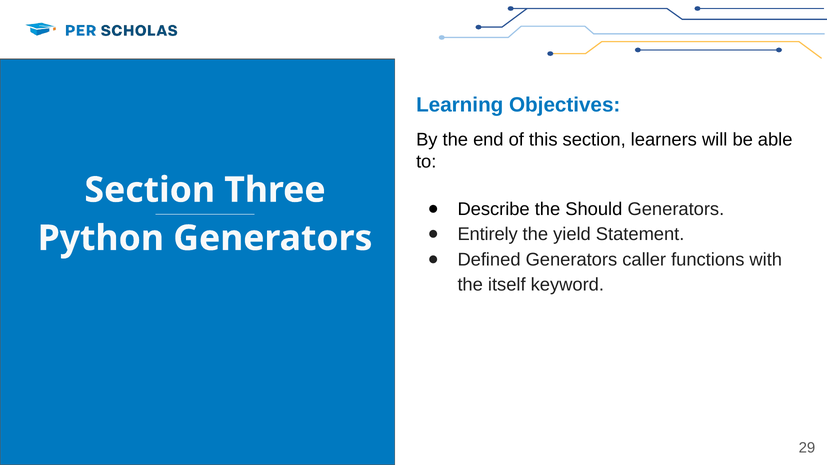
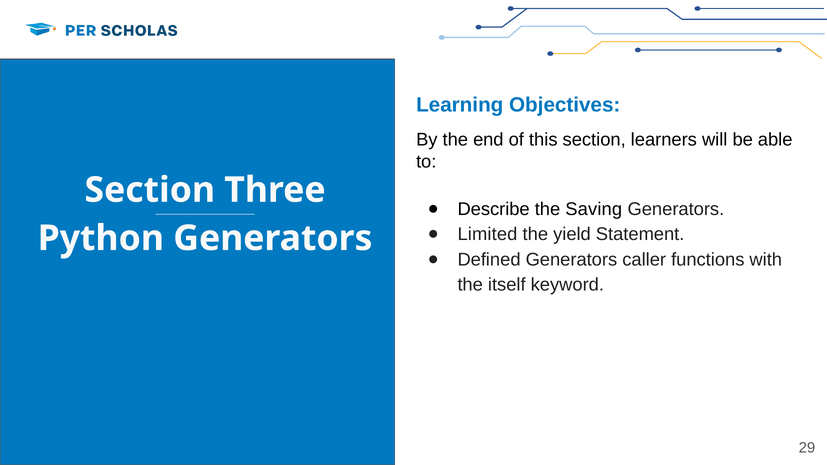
Should: Should -> Saving
Entirely: Entirely -> Limited
